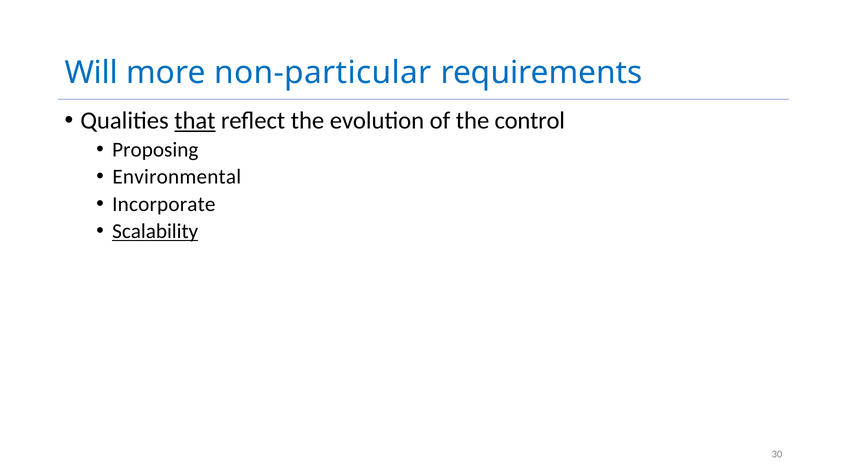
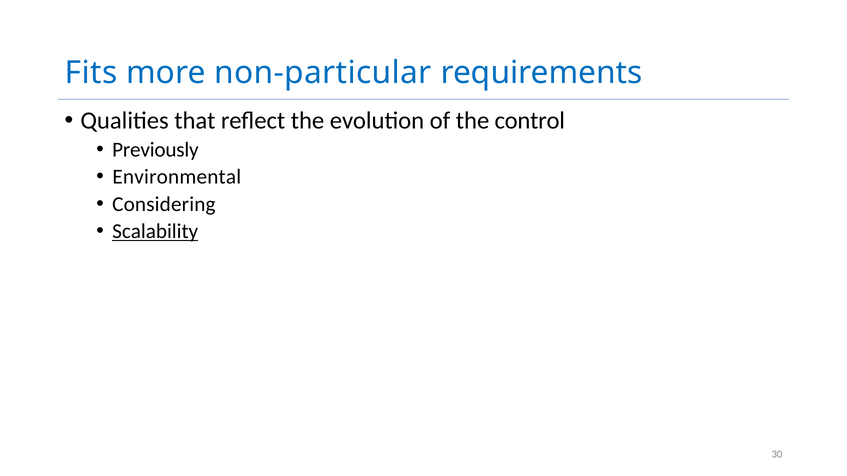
Will: Will -> Fits
that underline: present -> none
Proposing: Proposing -> Previously
Incorporate: Incorporate -> Considering
